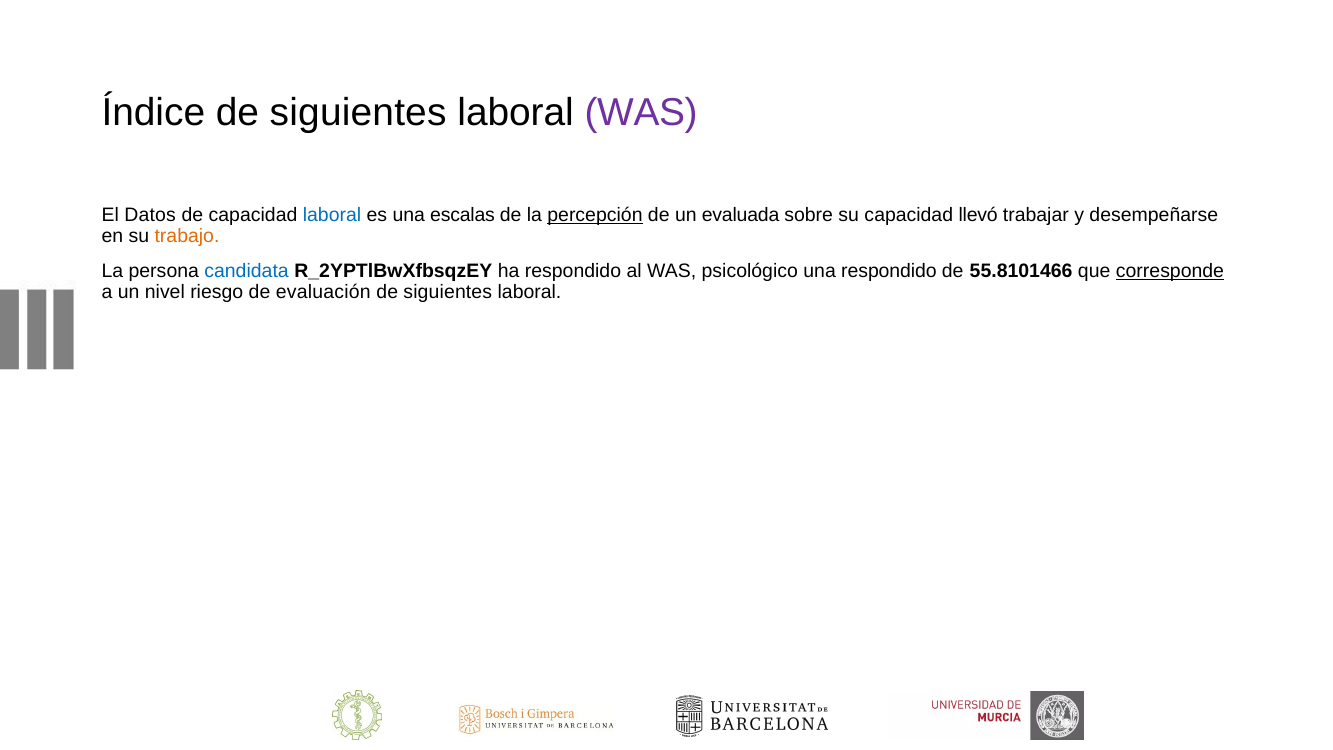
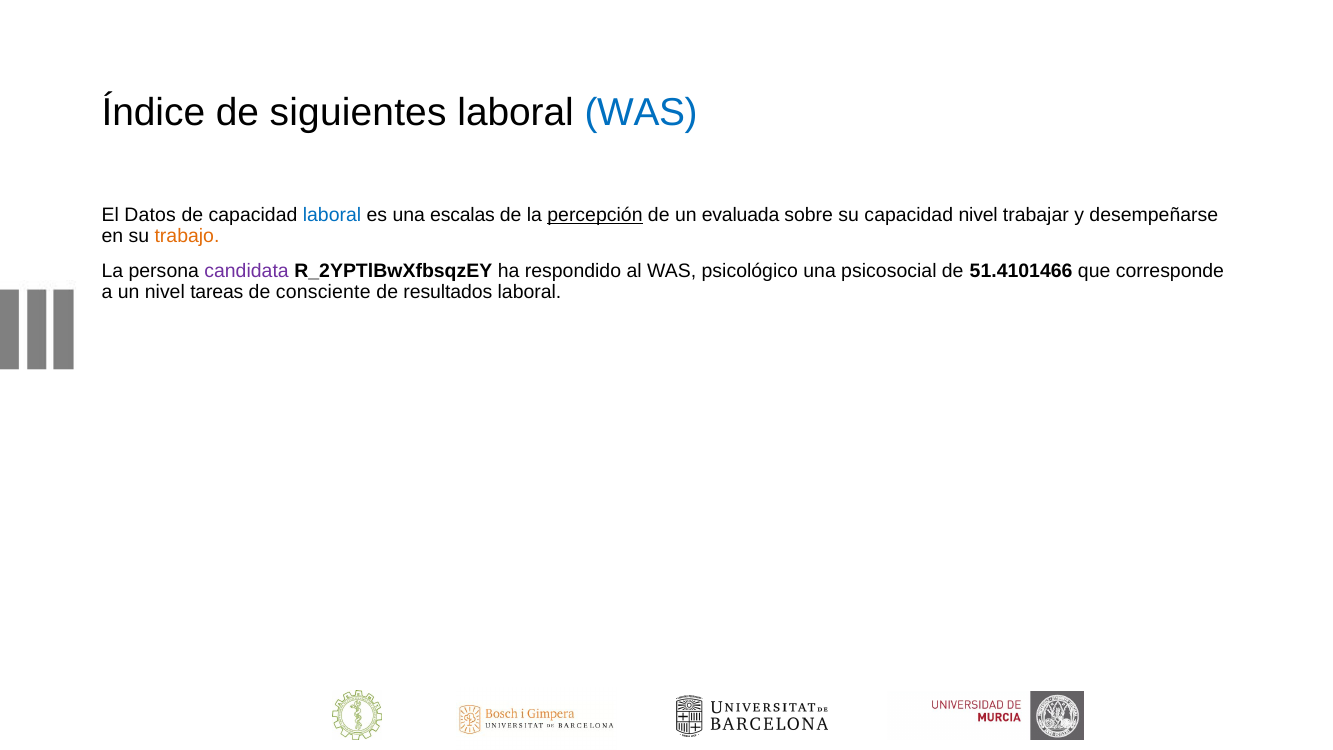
WAS at (641, 112) colour: purple -> blue
capacidad llevó: llevó -> nivel
candidata colour: blue -> purple
una respondido: respondido -> psicosocial
55.8101466: 55.8101466 -> 51.4101466
corresponde underline: present -> none
riesgo: riesgo -> tareas
evaluación: evaluación -> consciente
siguientes at (448, 292): siguientes -> resultados
